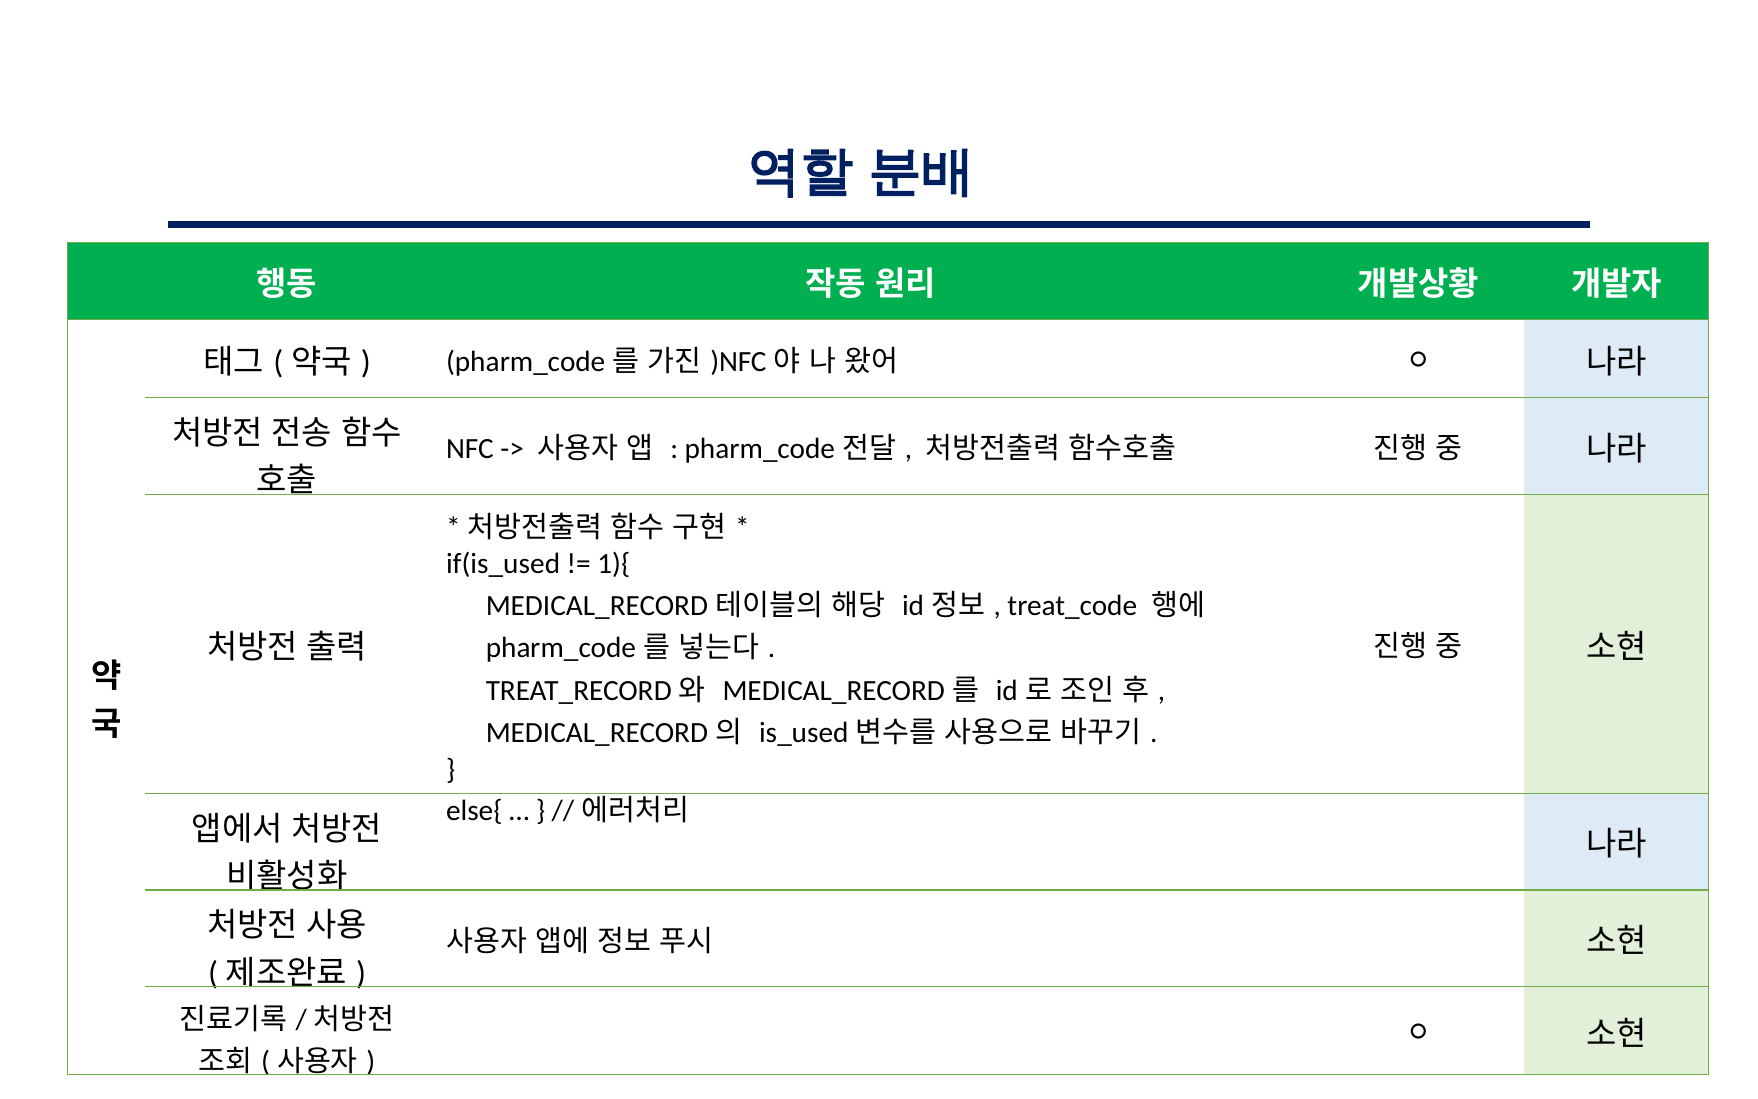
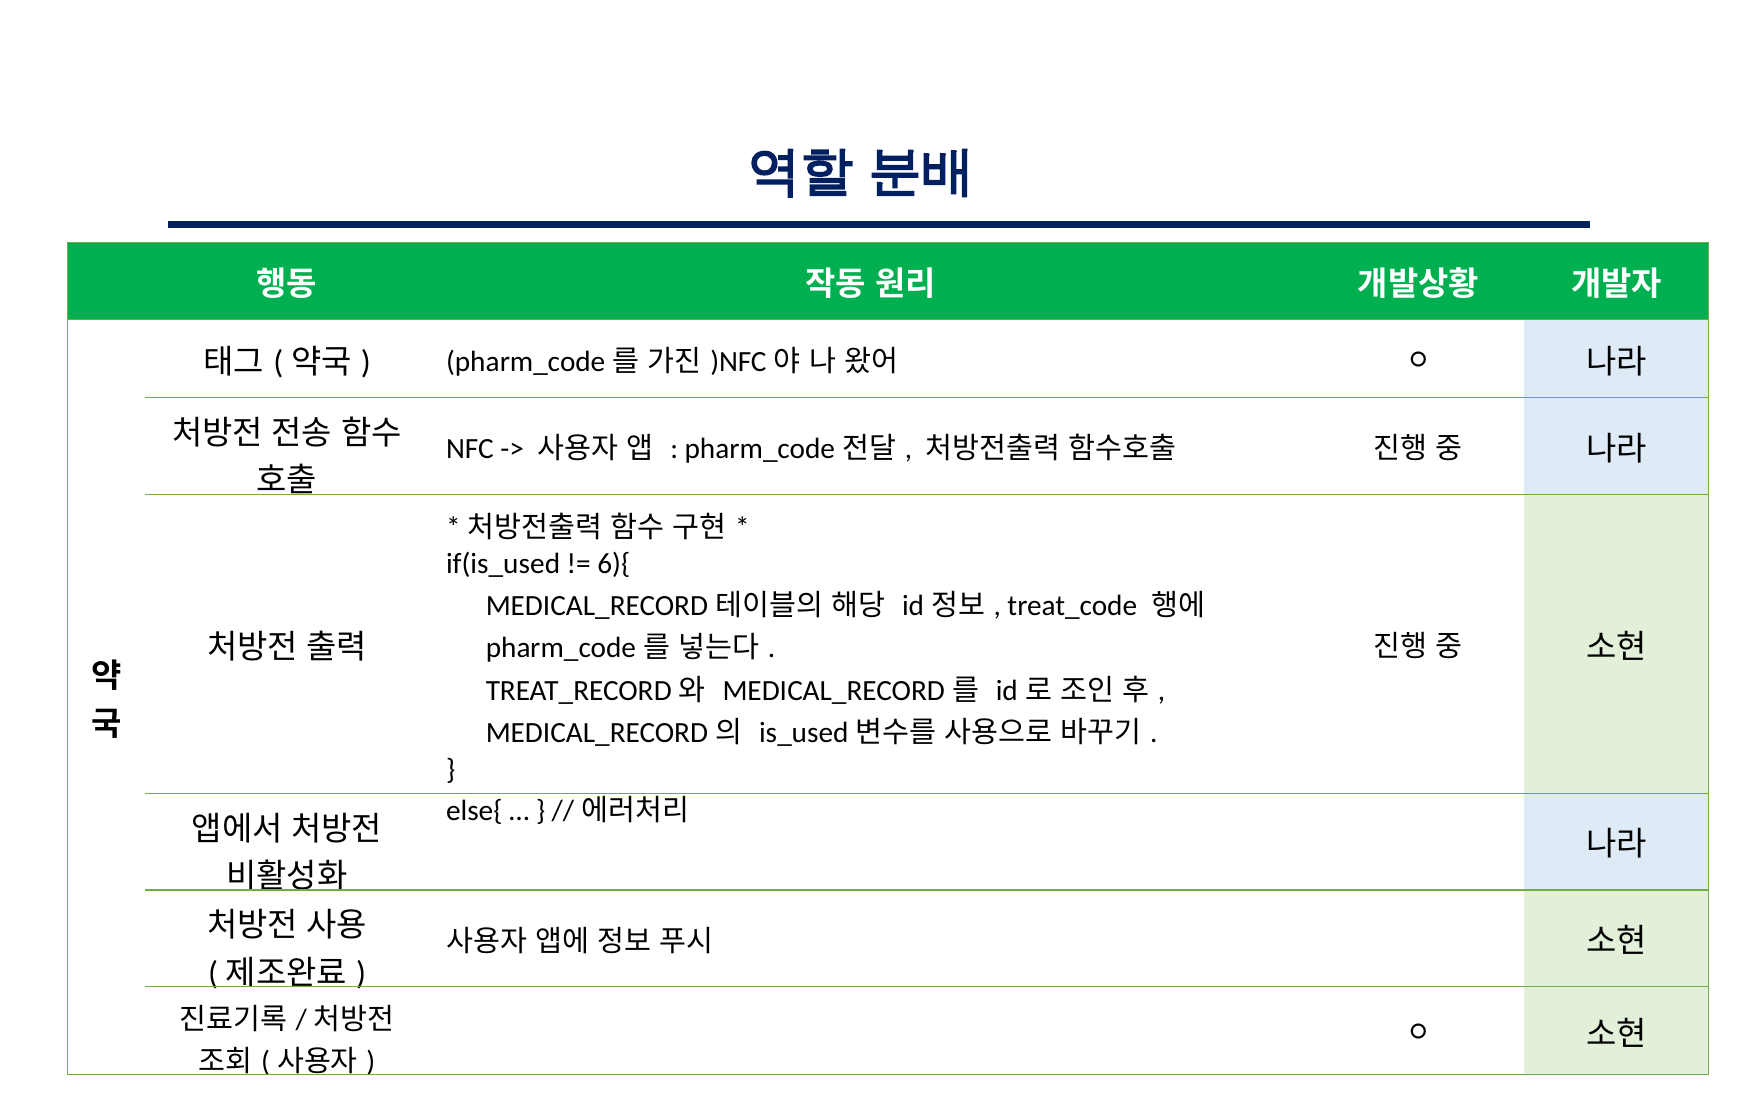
1){: 1){ -> 6){
